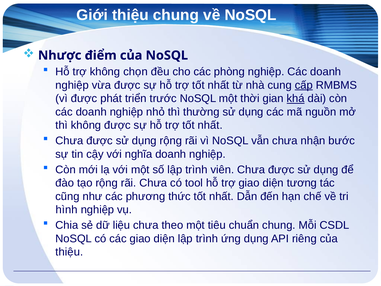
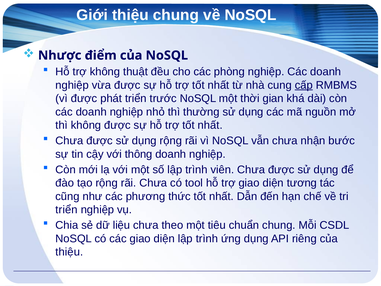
chọn: chọn -> thuật
khá underline: present -> none
nghĩa: nghĩa -> thông
hình at (67, 210): hình -> triển
